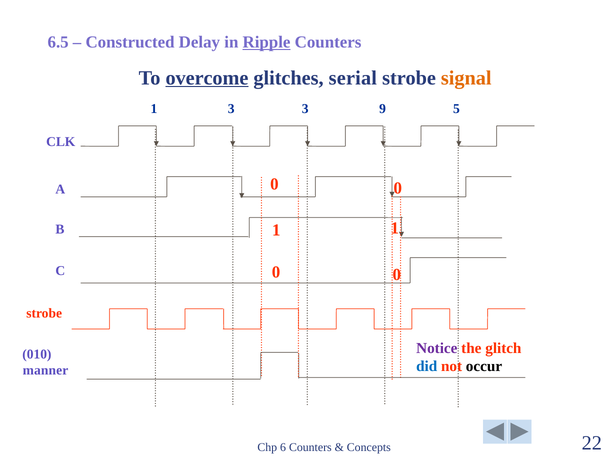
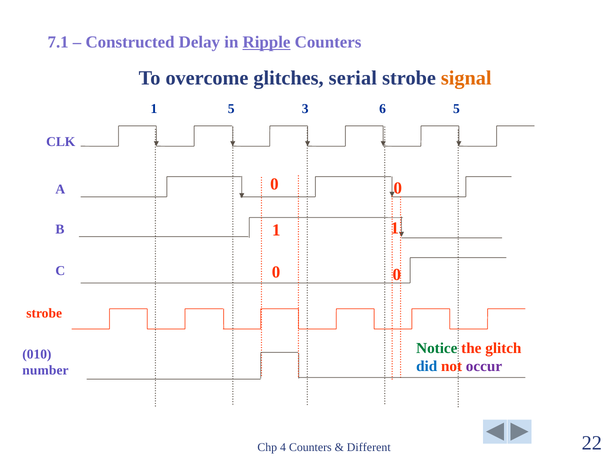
6.5: 6.5 -> 7.1
overcome underline: present -> none
1 3: 3 -> 5
9: 9 -> 6
Notice colour: purple -> green
occur colour: black -> purple
manner: manner -> number
6: 6 -> 4
Concepts: Concepts -> Different
